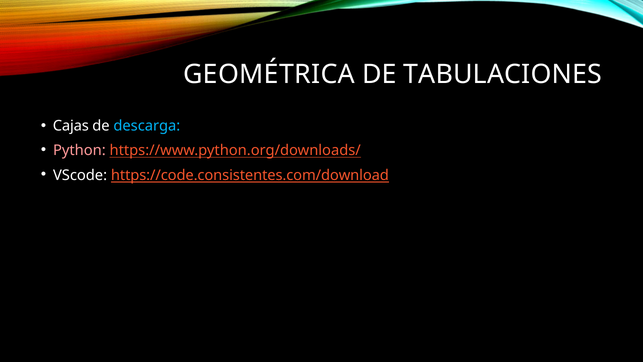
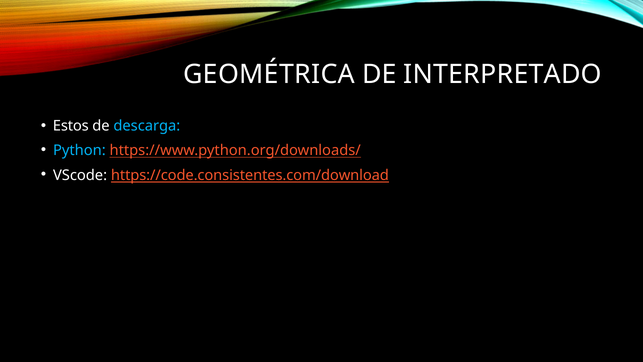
TABULACIONES: TABULACIONES -> INTERPRETADO
Cajas: Cajas -> Estos
Python colour: pink -> light blue
